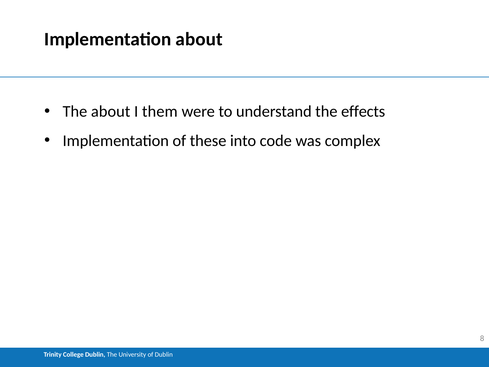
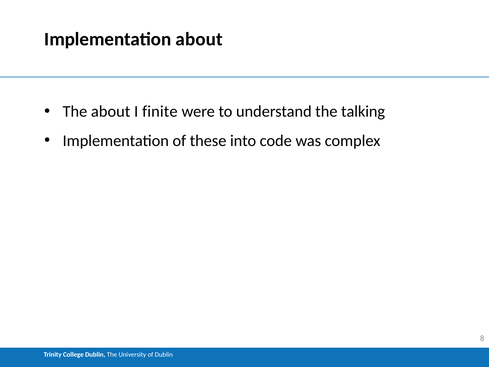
them: them -> finite
effects: effects -> talking
